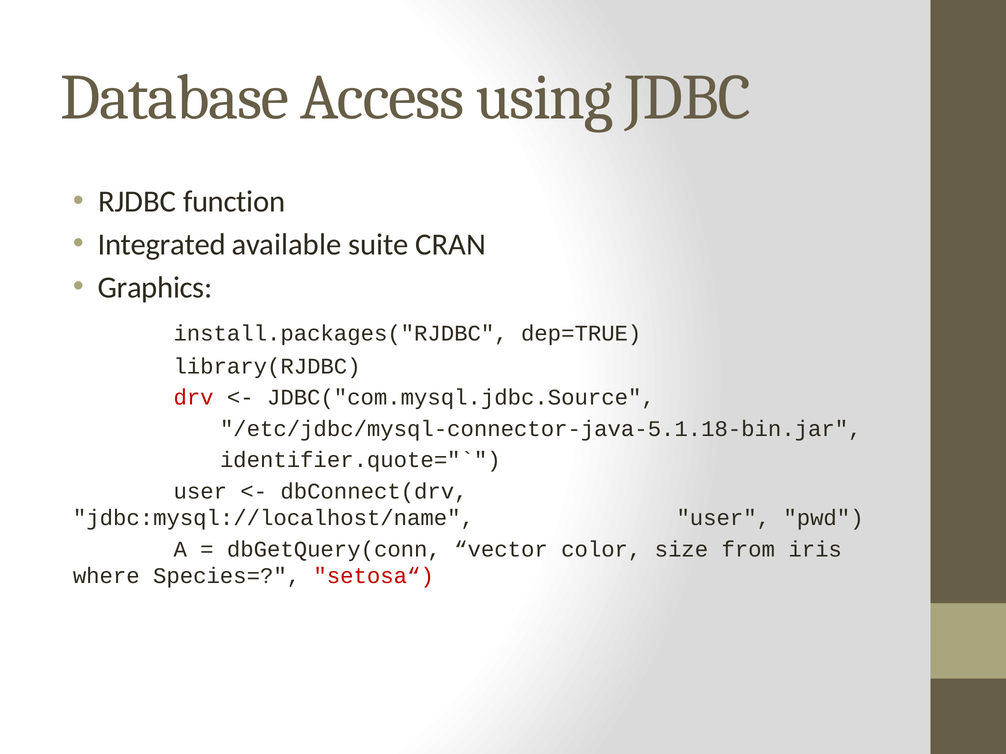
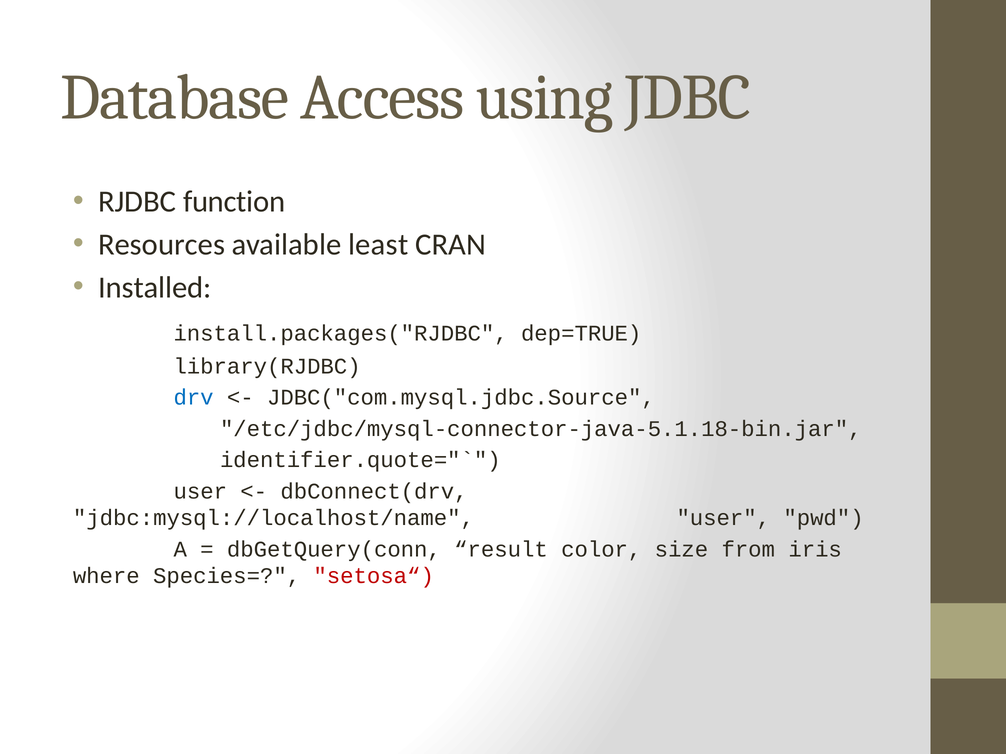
Integrated: Integrated -> Resources
suite: suite -> least
Graphics: Graphics -> Installed
drv colour: red -> blue
vector: vector -> result
